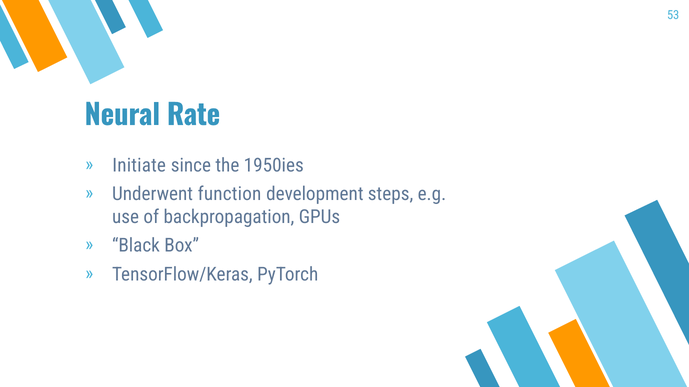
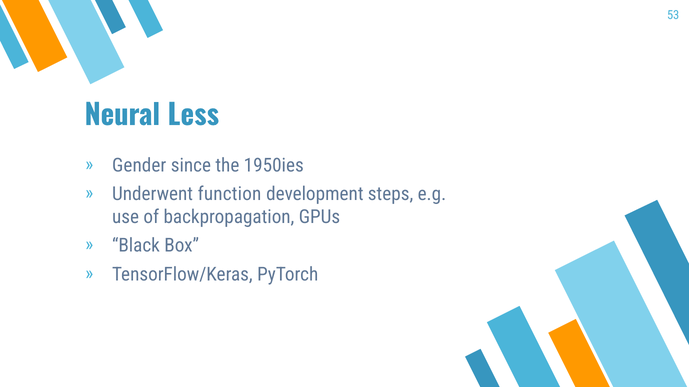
Rate: Rate -> Less
Initiate: Initiate -> Gender
